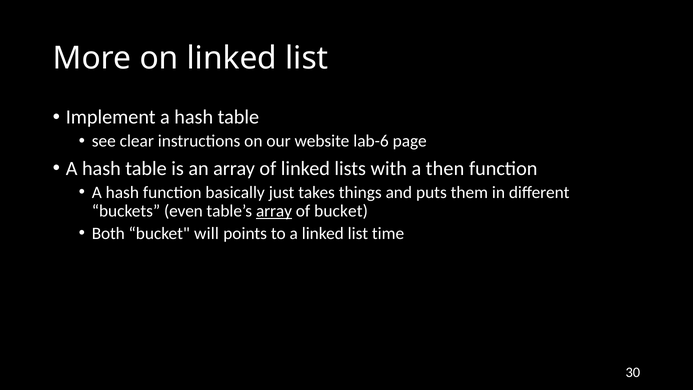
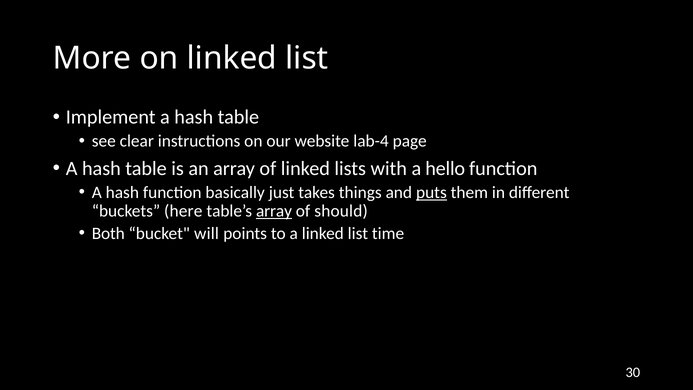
lab-6: lab-6 -> lab-4
then: then -> hello
puts underline: none -> present
even: even -> here
of bucket: bucket -> should
